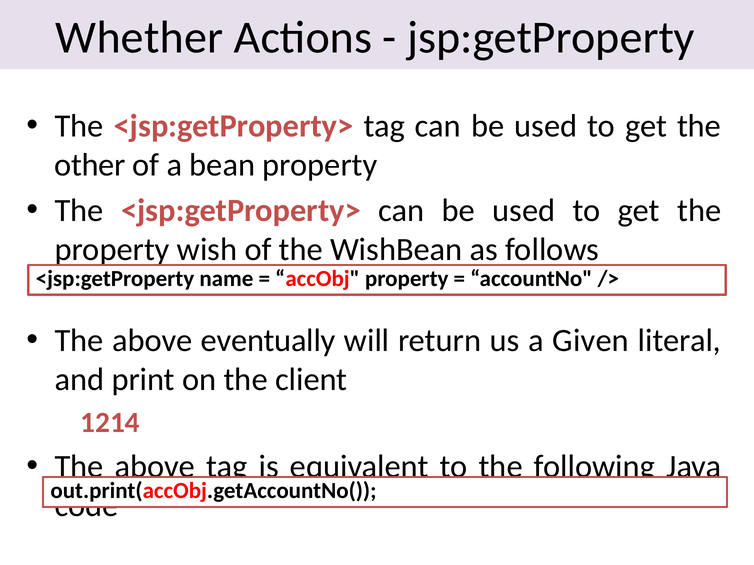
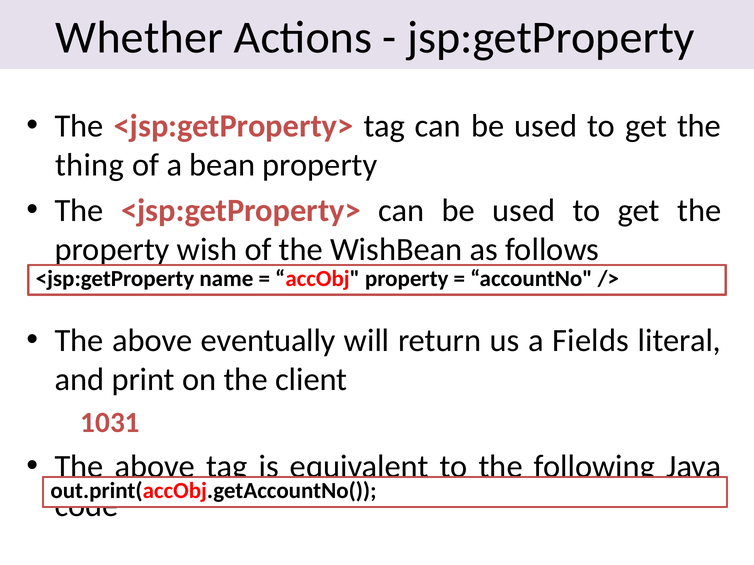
other: other -> thing
Given: Given -> Fields
1214: 1214 -> 1031
